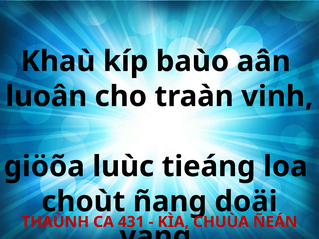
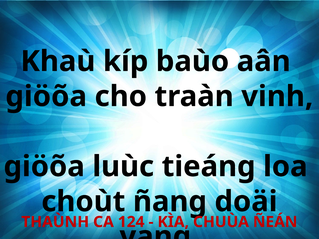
luoân at (46, 97): luoân -> giöõa
431: 431 -> 124
